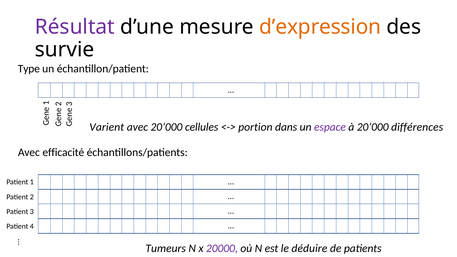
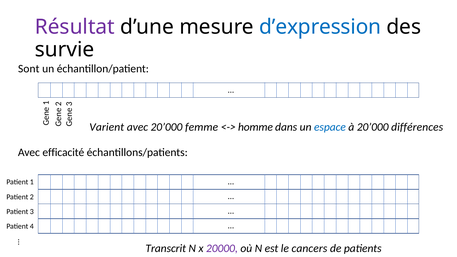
d’expression colour: orange -> blue
Type: Type -> Sont
cellules: cellules -> femme
portion: portion -> homme
espace colour: purple -> blue
Tumeurs: Tumeurs -> Transcrit
déduire: déduire -> cancers
